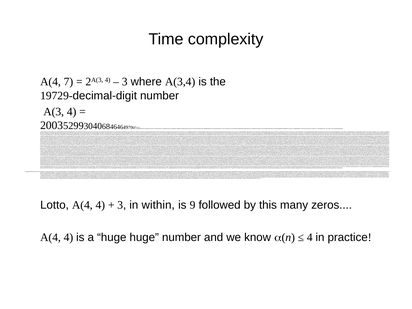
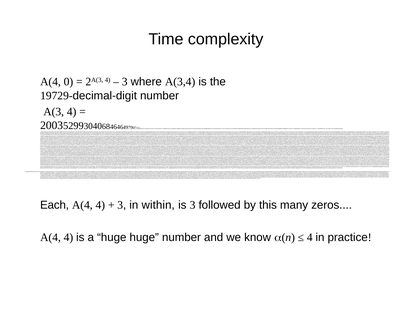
7: 7 -> 0
Lotto: Lotto -> Each
is 9: 9 -> 3
